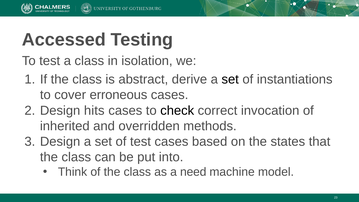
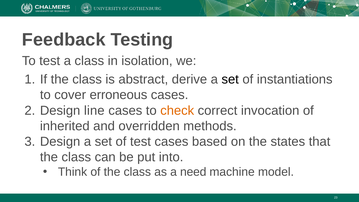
Accessed: Accessed -> Feedback
hits: hits -> line
check colour: black -> orange
